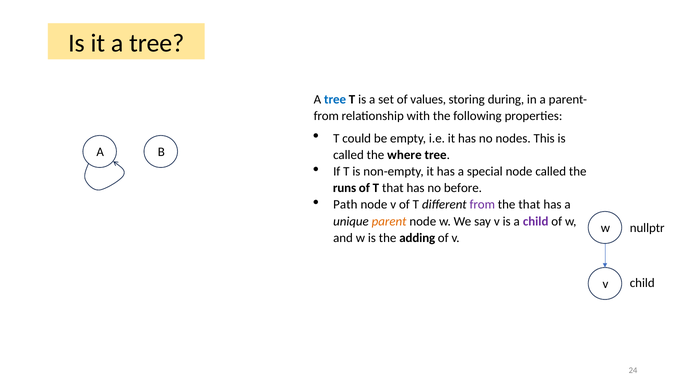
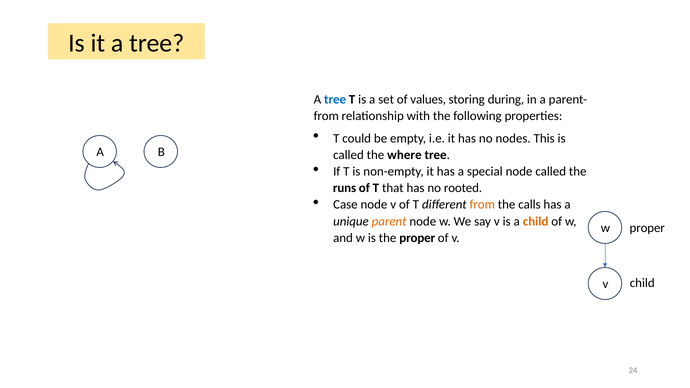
before: before -> rooted
Path: Path -> Case
from at (482, 205) colour: purple -> orange
the that: that -> calls
child at (536, 221) colour: purple -> orange
nullptr at (647, 228): nullptr -> proper
the adding: adding -> proper
